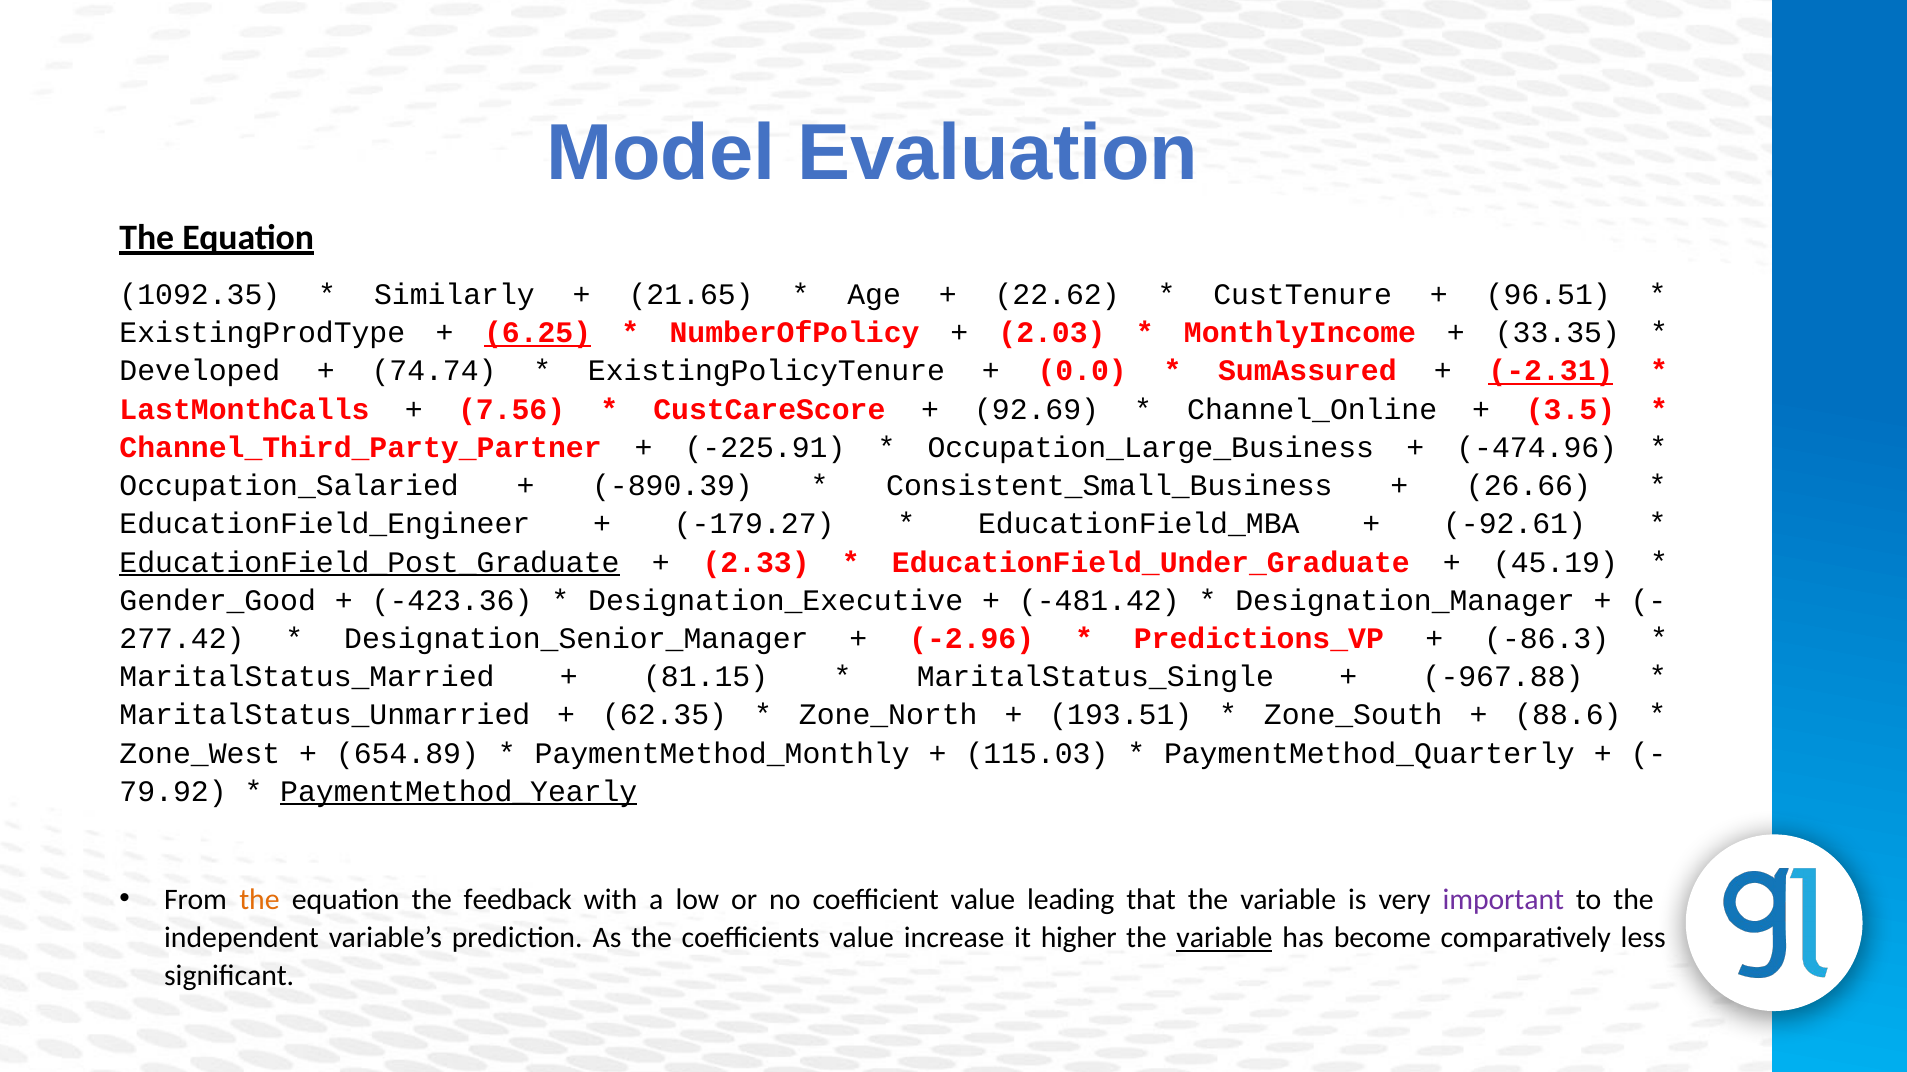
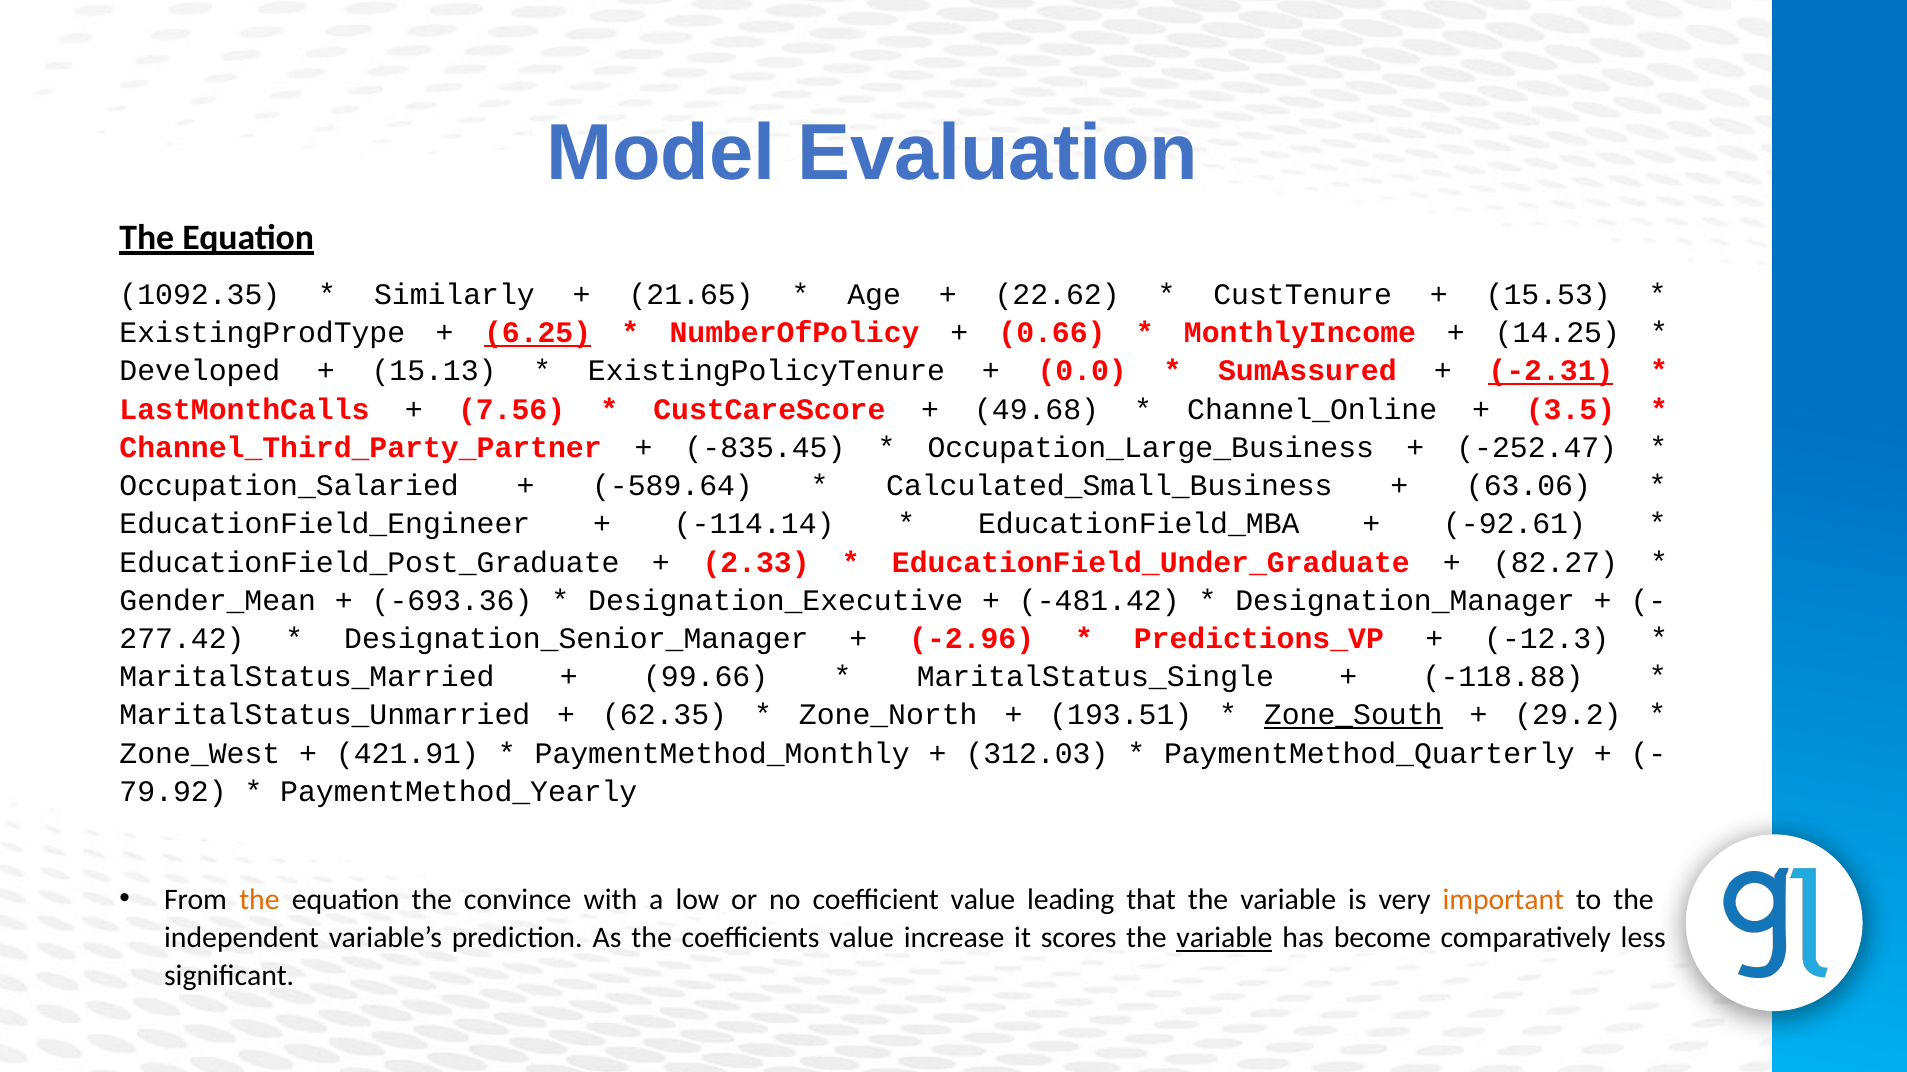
96.51: 96.51 -> 15.53
2.03: 2.03 -> 0.66
33.35: 33.35 -> 14.25
74.74: 74.74 -> 15.13
92.69: 92.69 -> 49.68
-225.91: -225.91 -> -835.45
-474.96: -474.96 -> -252.47
-890.39: -890.39 -> -589.64
Consistent_Small_Business: Consistent_Small_Business -> Calculated_Small_Business
26.66: 26.66 -> 63.06
-179.27: -179.27 -> -114.14
EducationField_Post_Graduate underline: present -> none
45.19: 45.19 -> 82.27
Gender_Good: Gender_Good -> Gender_Mean
-423.36: -423.36 -> -693.36
-86.3: -86.3 -> -12.3
81.15: 81.15 -> 99.66
-967.88: -967.88 -> -118.88
Zone_South underline: none -> present
88.6: 88.6 -> 29.2
654.89: 654.89 -> 421.91
115.03: 115.03 -> 312.03
PaymentMethod_Yearly underline: present -> none
feedback: feedback -> convince
important colour: purple -> orange
higher: higher -> scores
